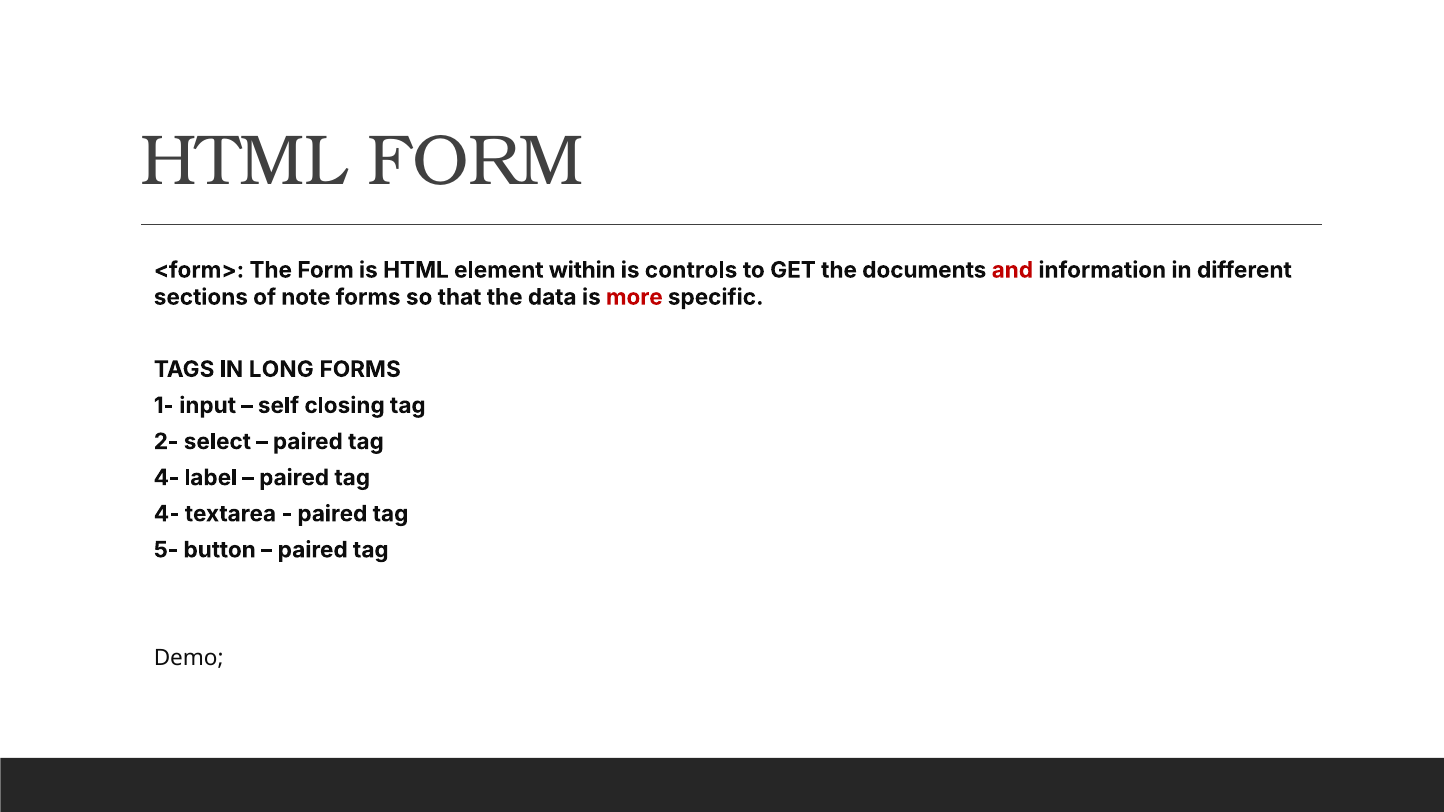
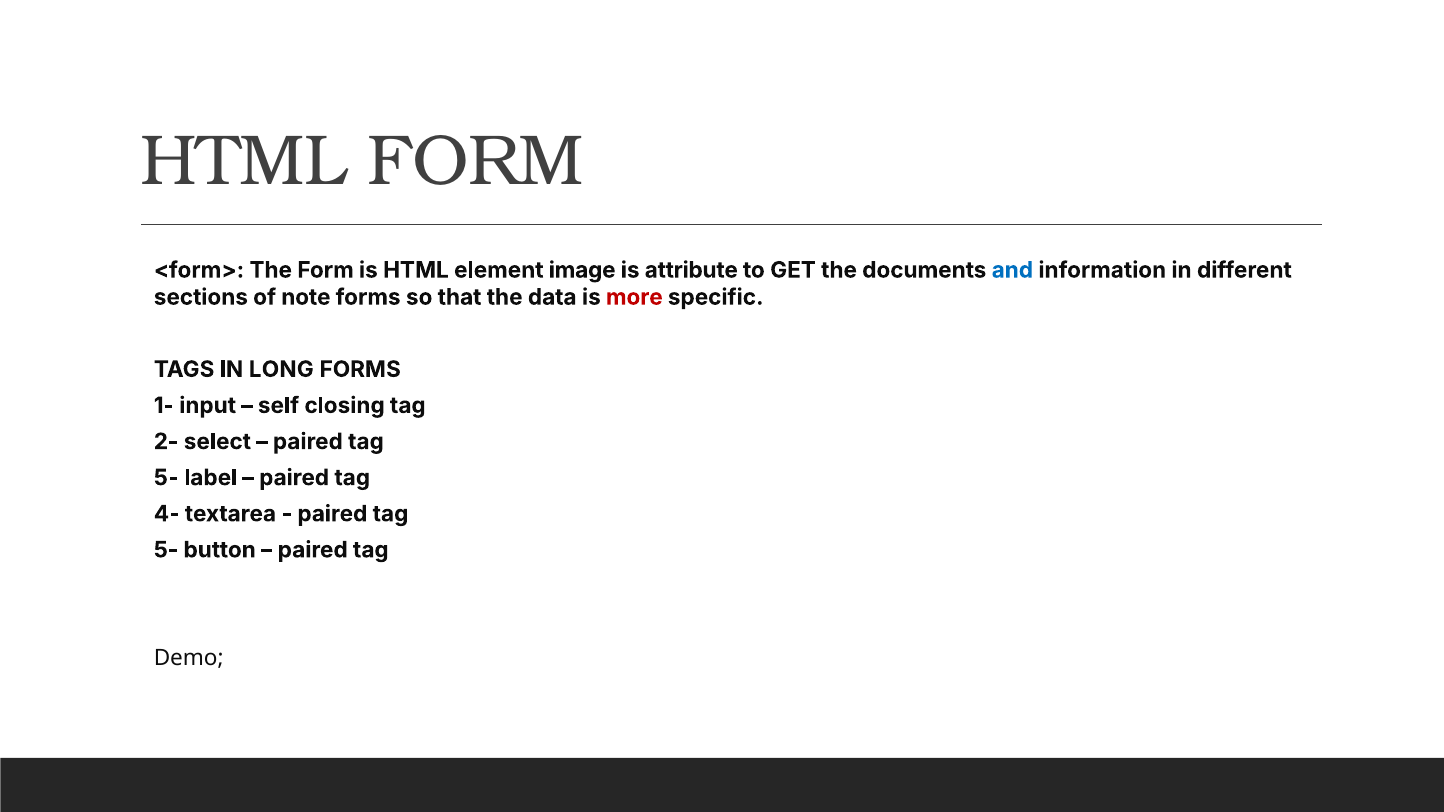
within: within -> image
controls: controls -> attribute
and colour: red -> blue
4- at (166, 478): 4- -> 5-
